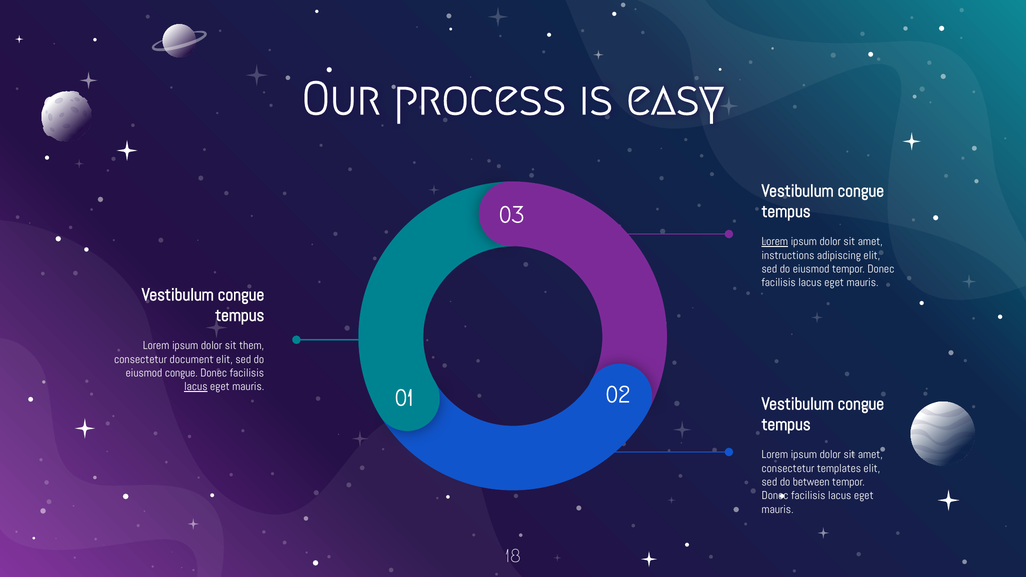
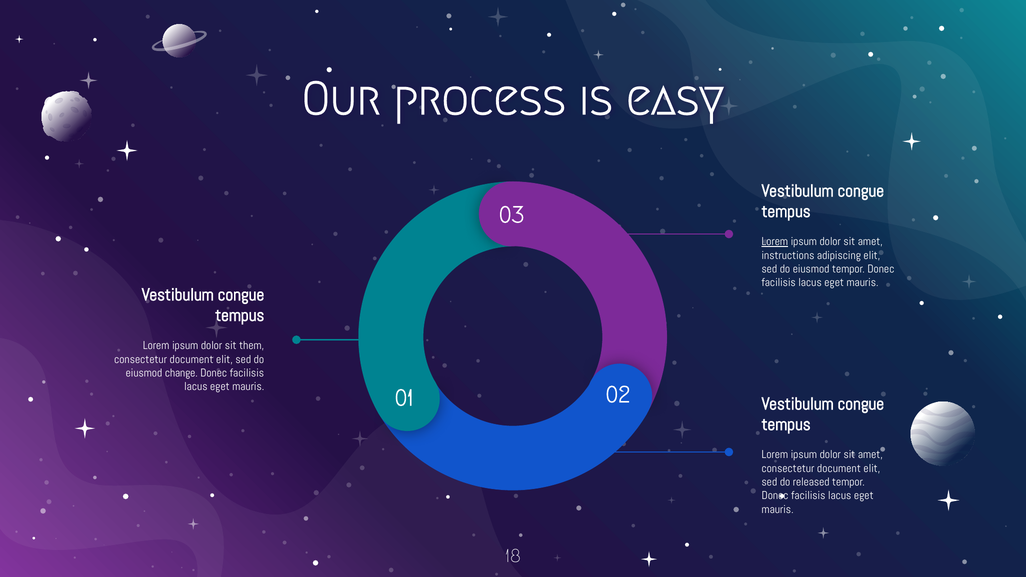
eiusmod congue: congue -> change
lacus at (196, 387) underline: present -> none
templates at (839, 468): templates -> document
between: between -> released
